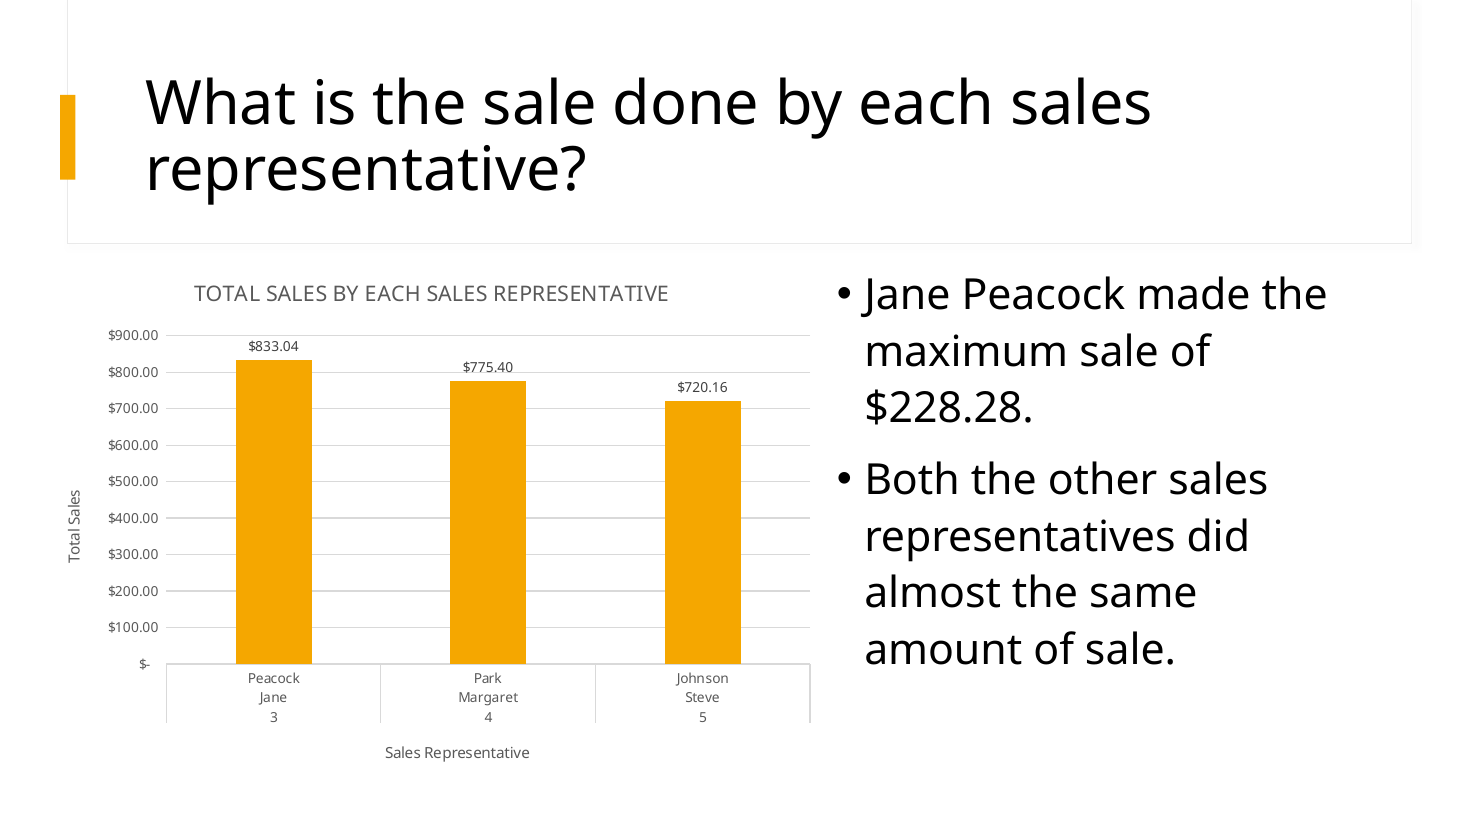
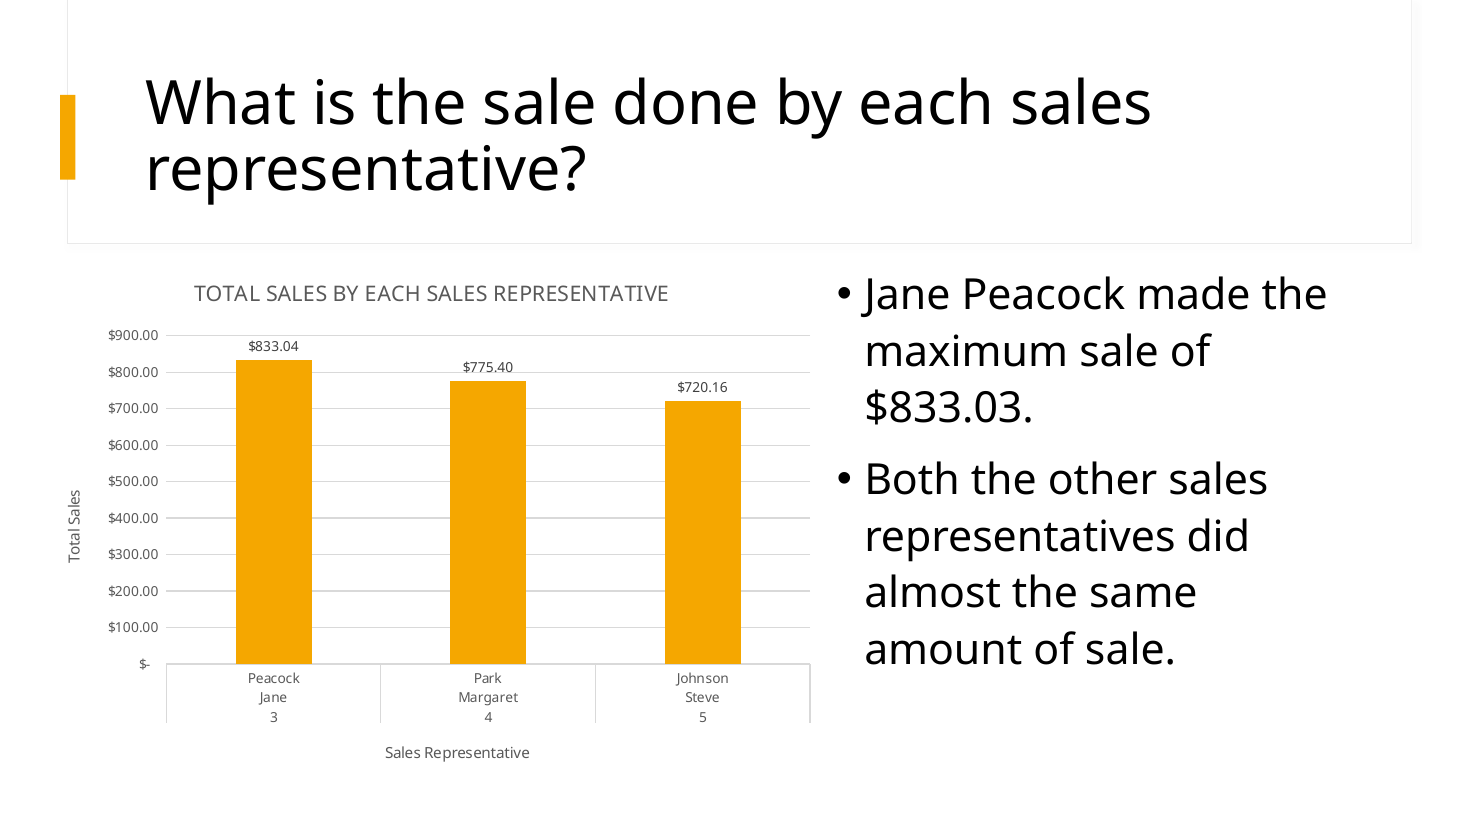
$228.28: $228.28 -> $833.03
